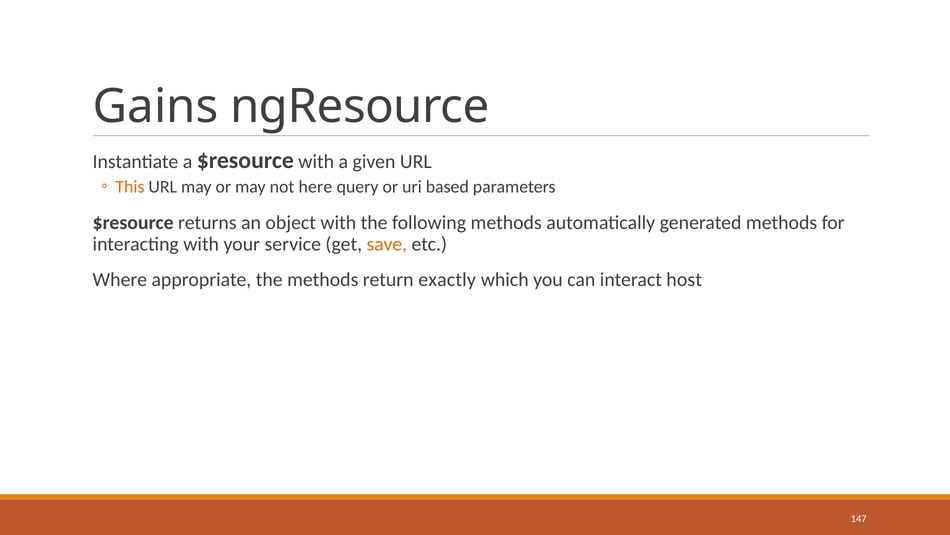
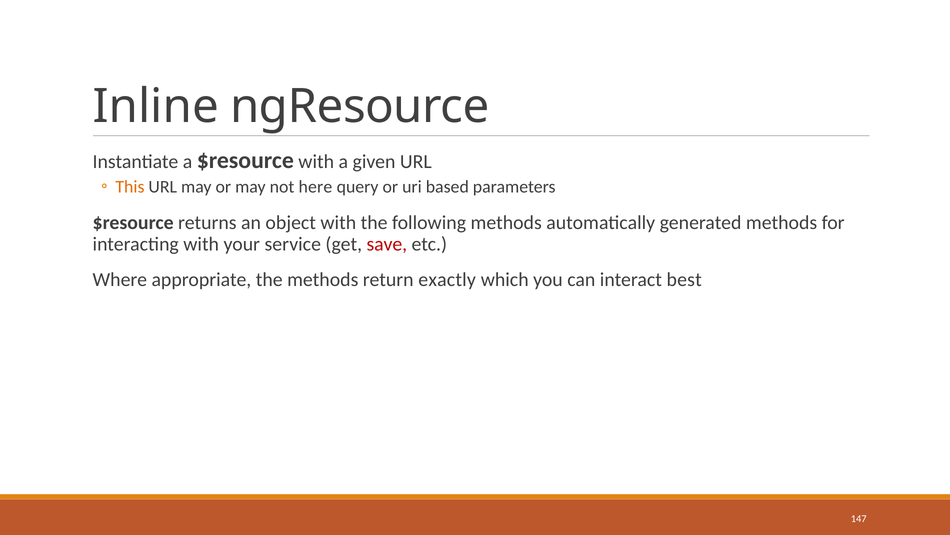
Gains: Gains -> Inline
save colour: orange -> red
host: host -> best
